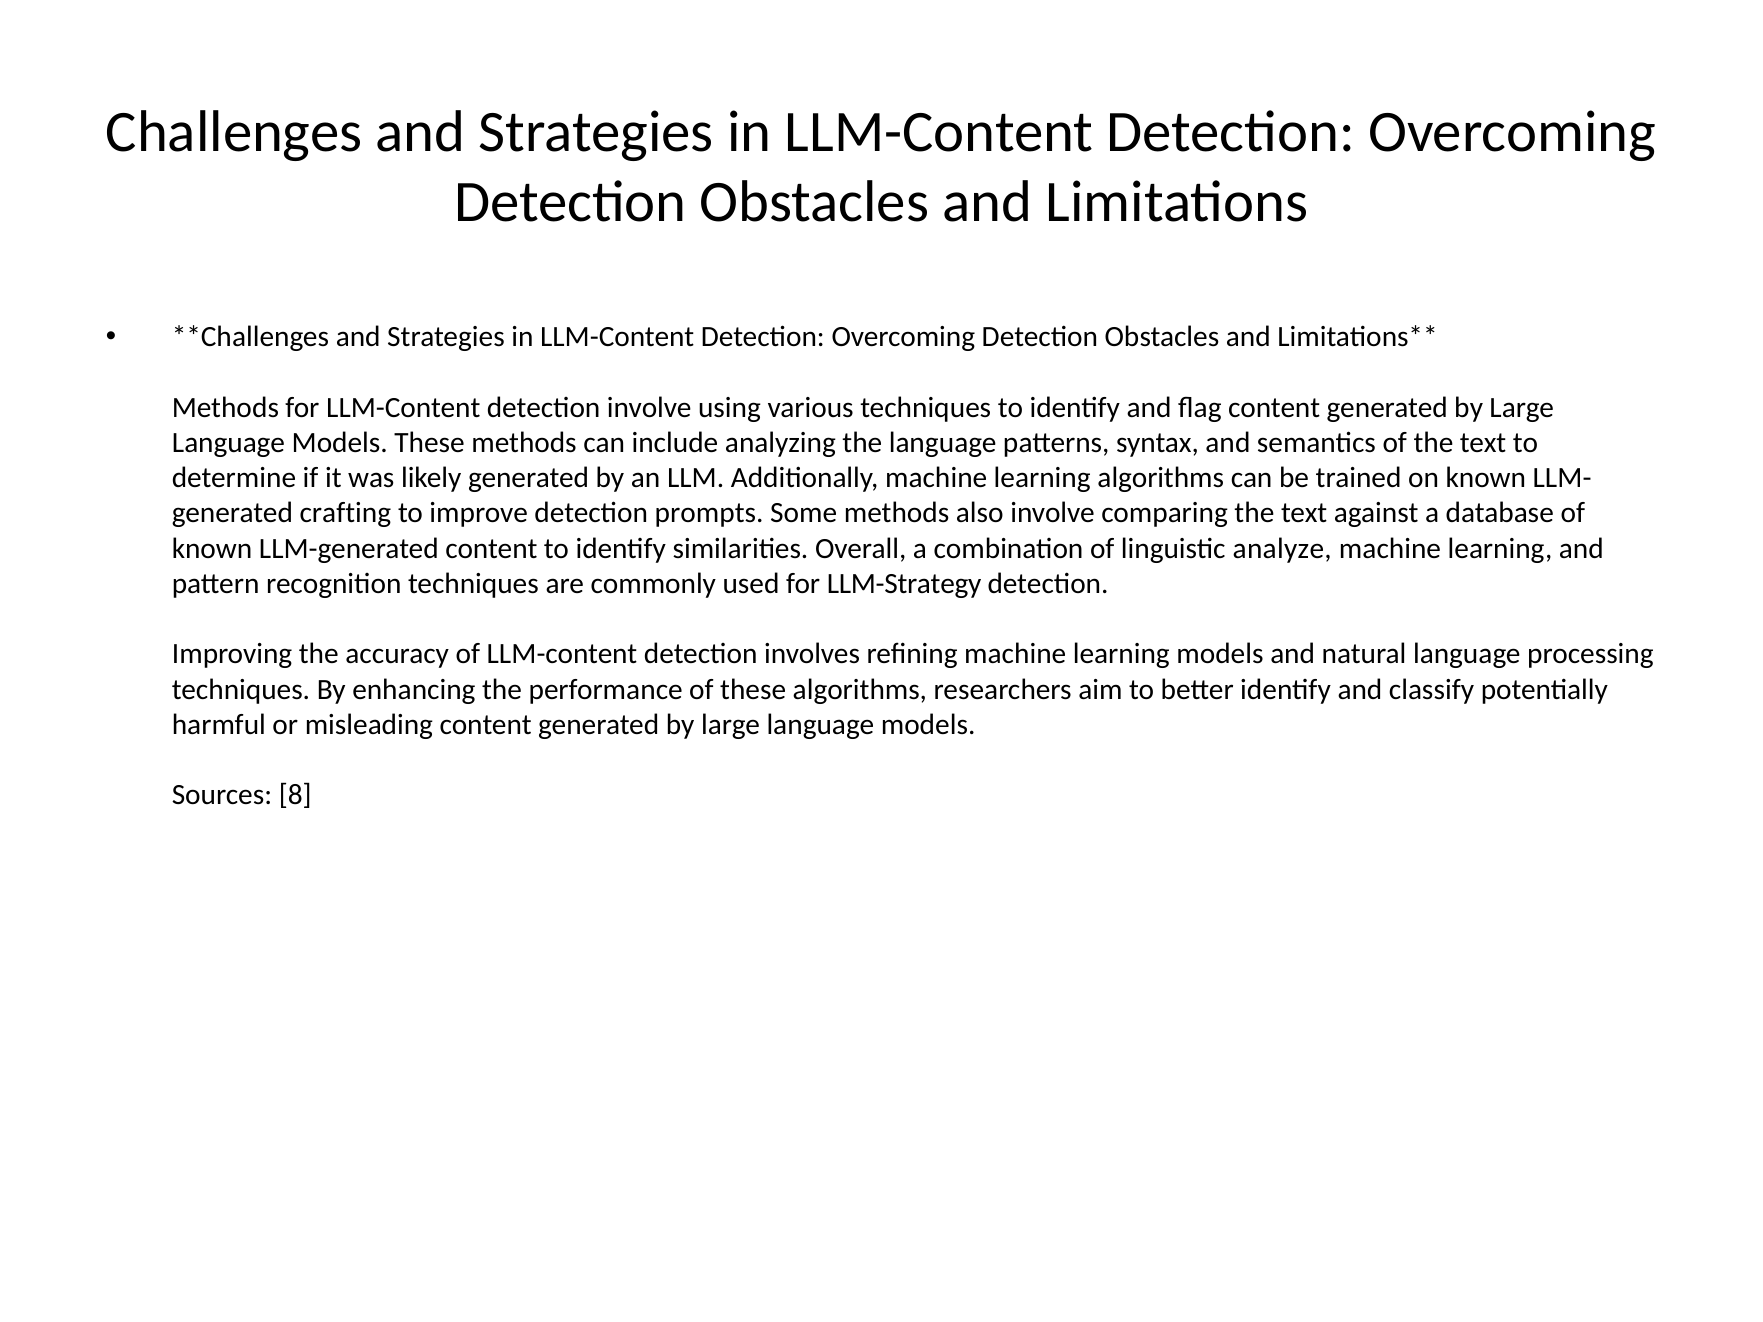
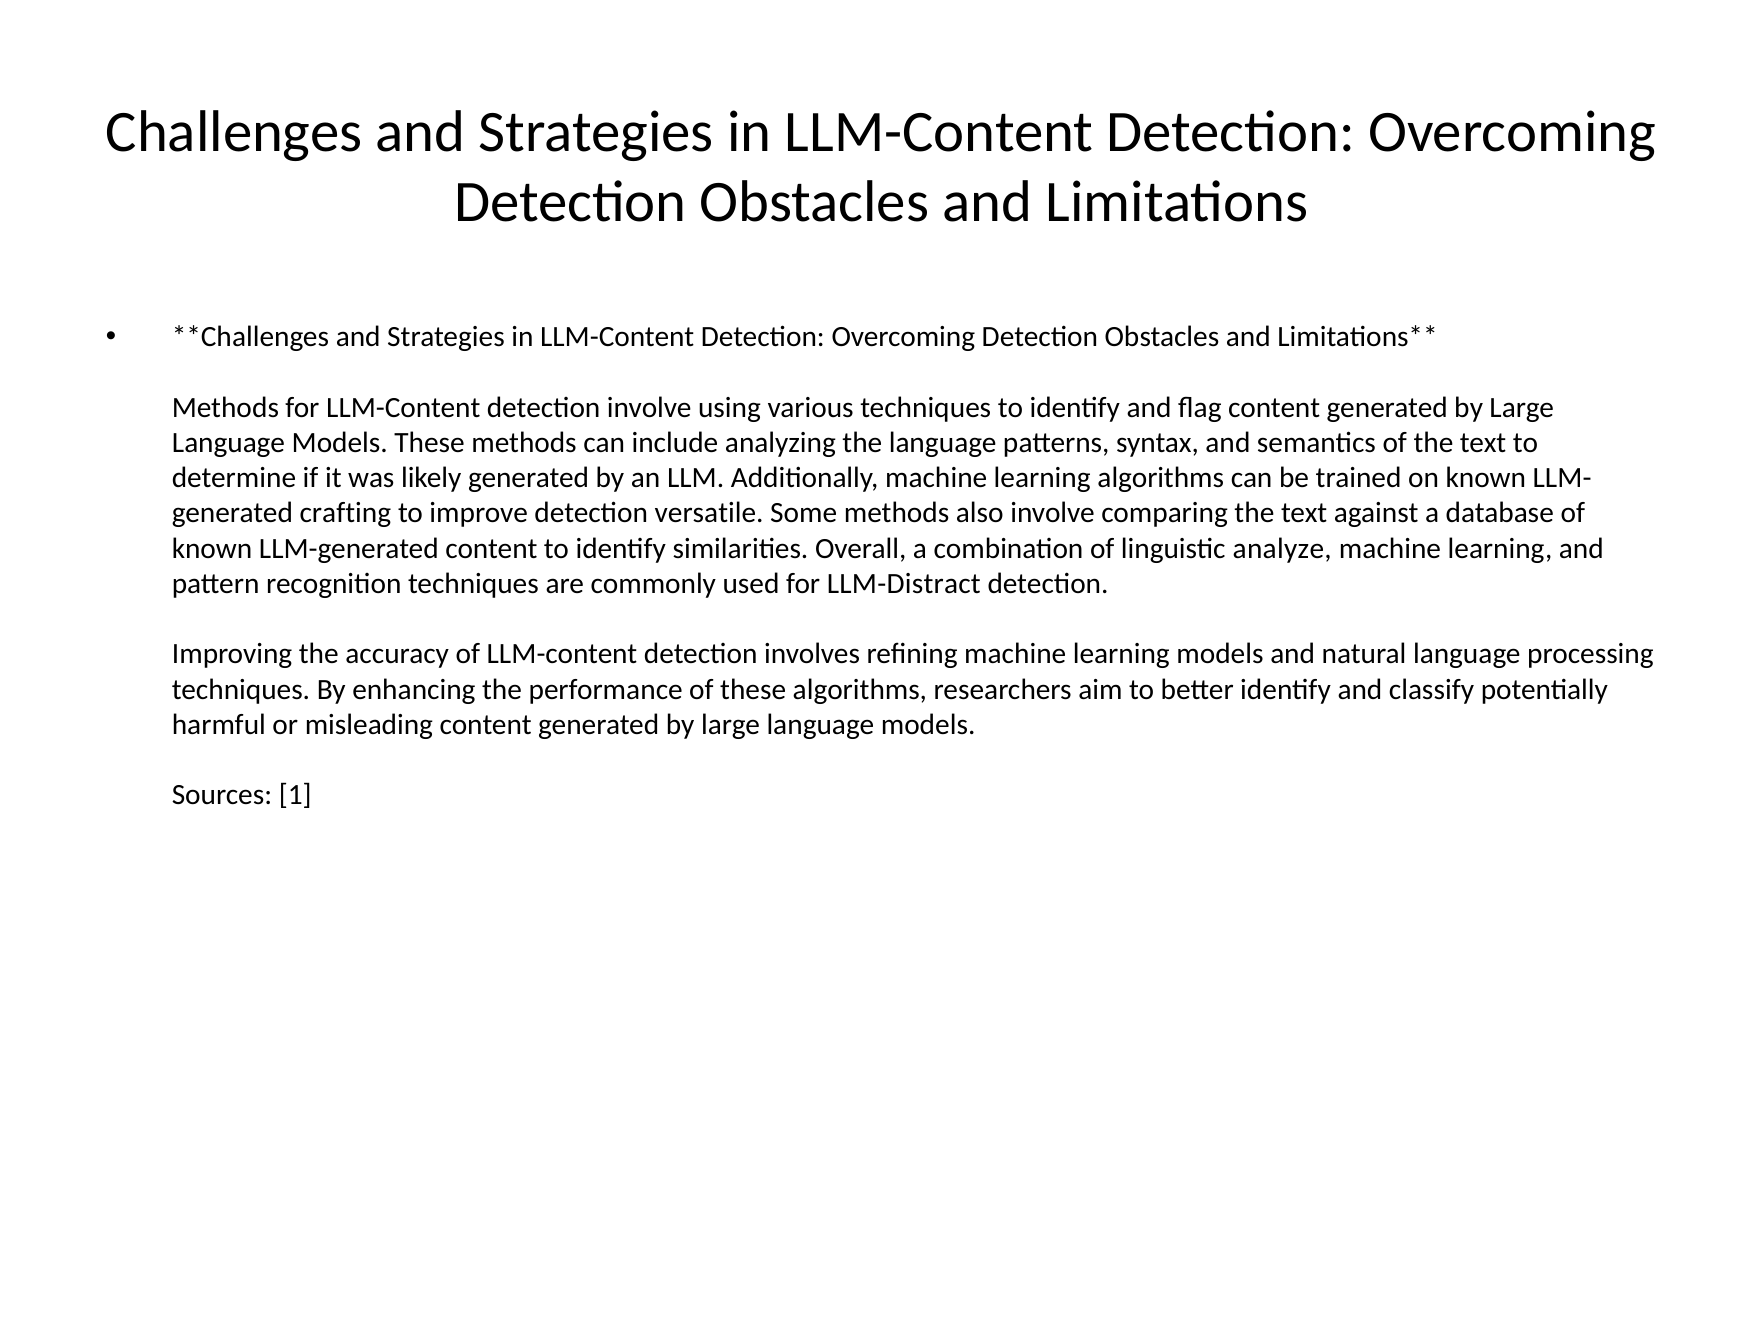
prompts: prompts -> versatile
LLM-Strategy: LLM-Strategy -> LLM-Distract
8: 8 -> 1
